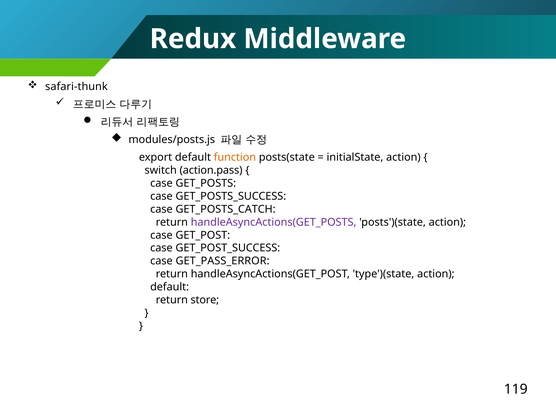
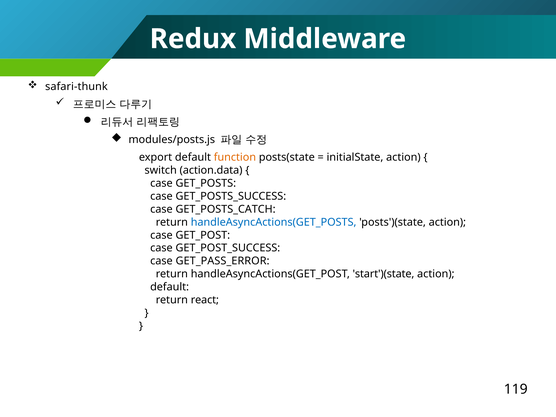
action.pass: action.pass -> action.data
handleAsyncActions(GET_POSTS colour: purple -> blue
type')(state: type')(state -> start')(state
store: store -> react
